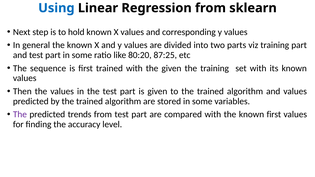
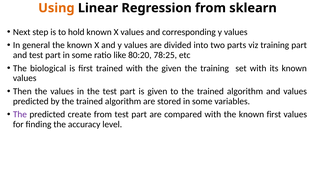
Using colour: blue -> orange
87:25: 87:25 -> 78:25
sequence: sequence -> biological
trends: trends -> create
